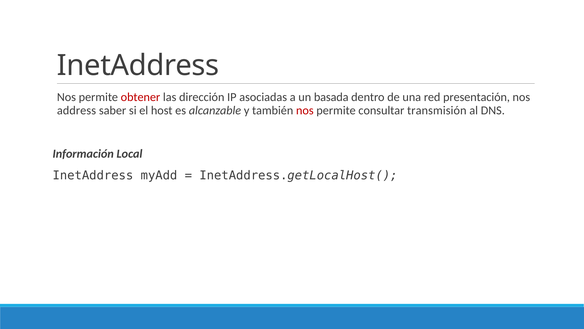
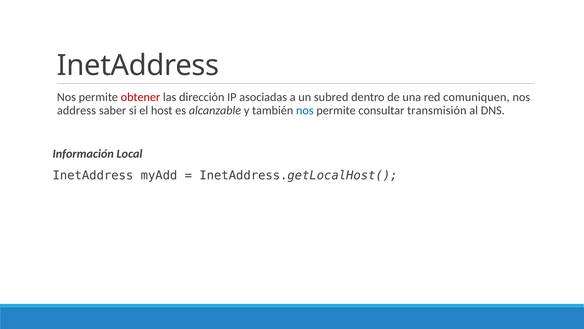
basada: basada -> subred
presentación: presentación -> comuniquen
nos at (305, 110) colour: red -> blue
